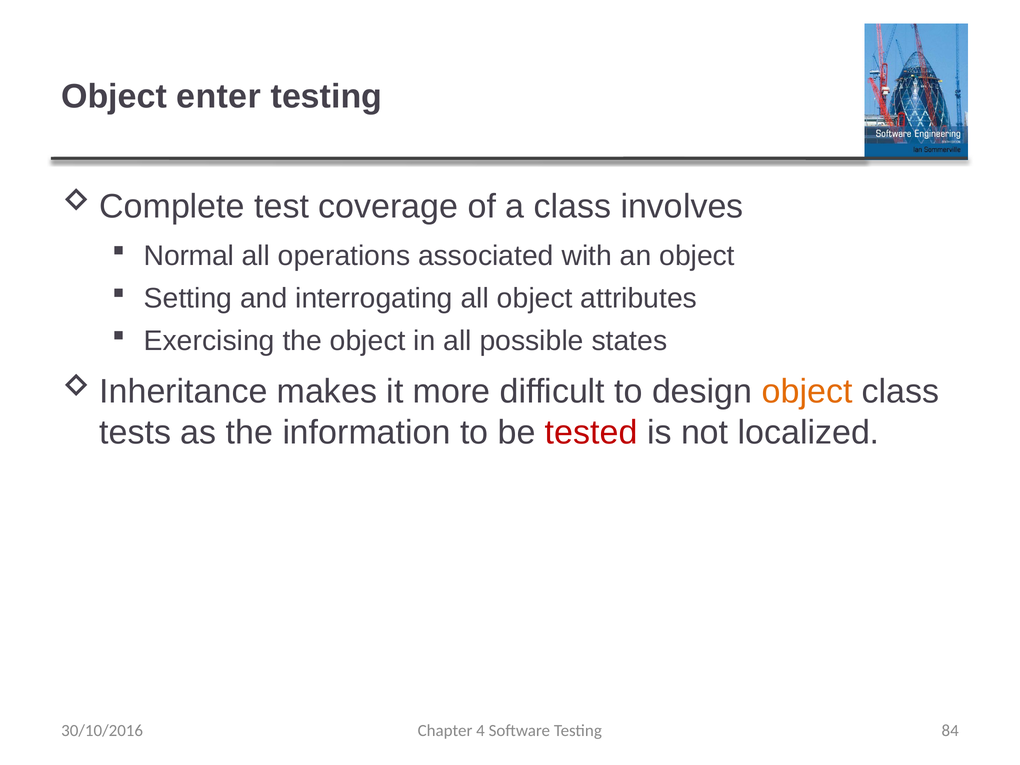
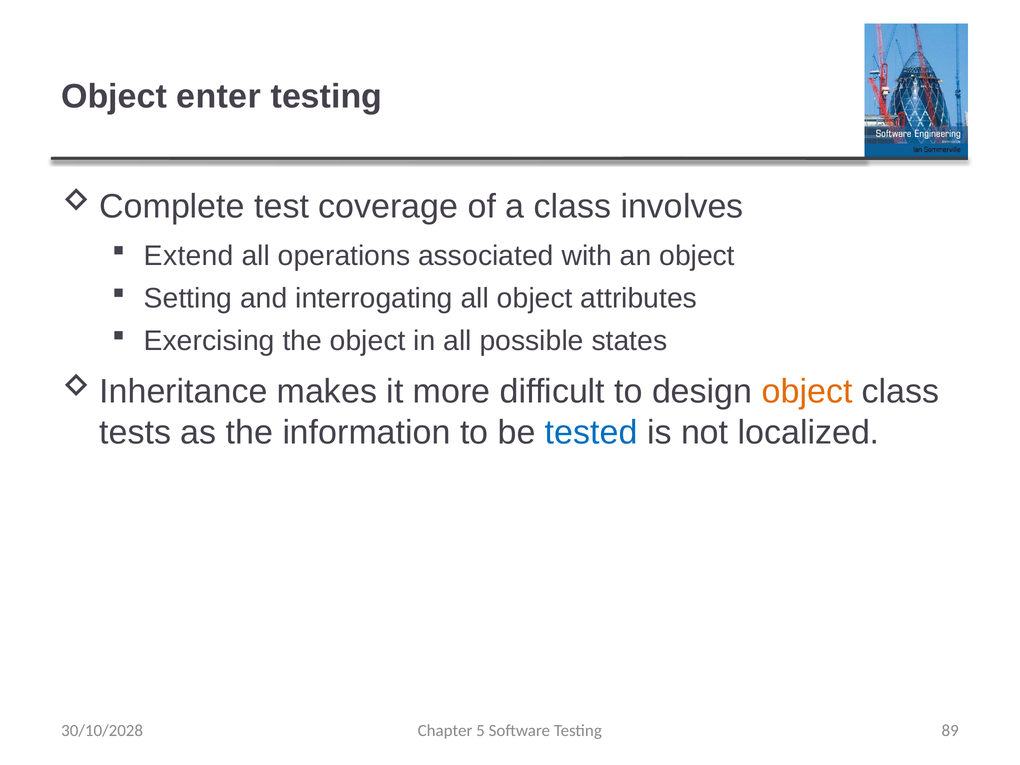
Normal: Normal -> Extend
tested colour: red -> blue
4: 4 -> 5
84: 84 -> 89
30/10/2016: 30/10/2016 -> 30/10/2028
